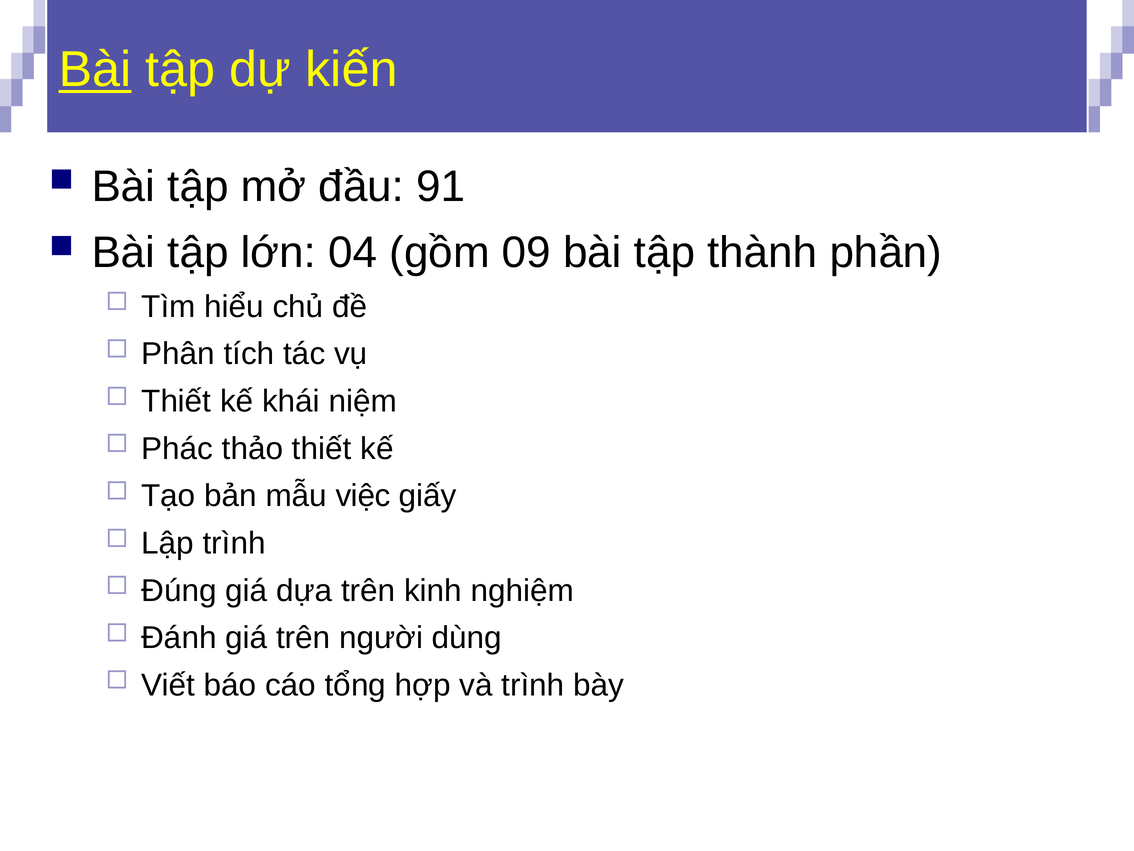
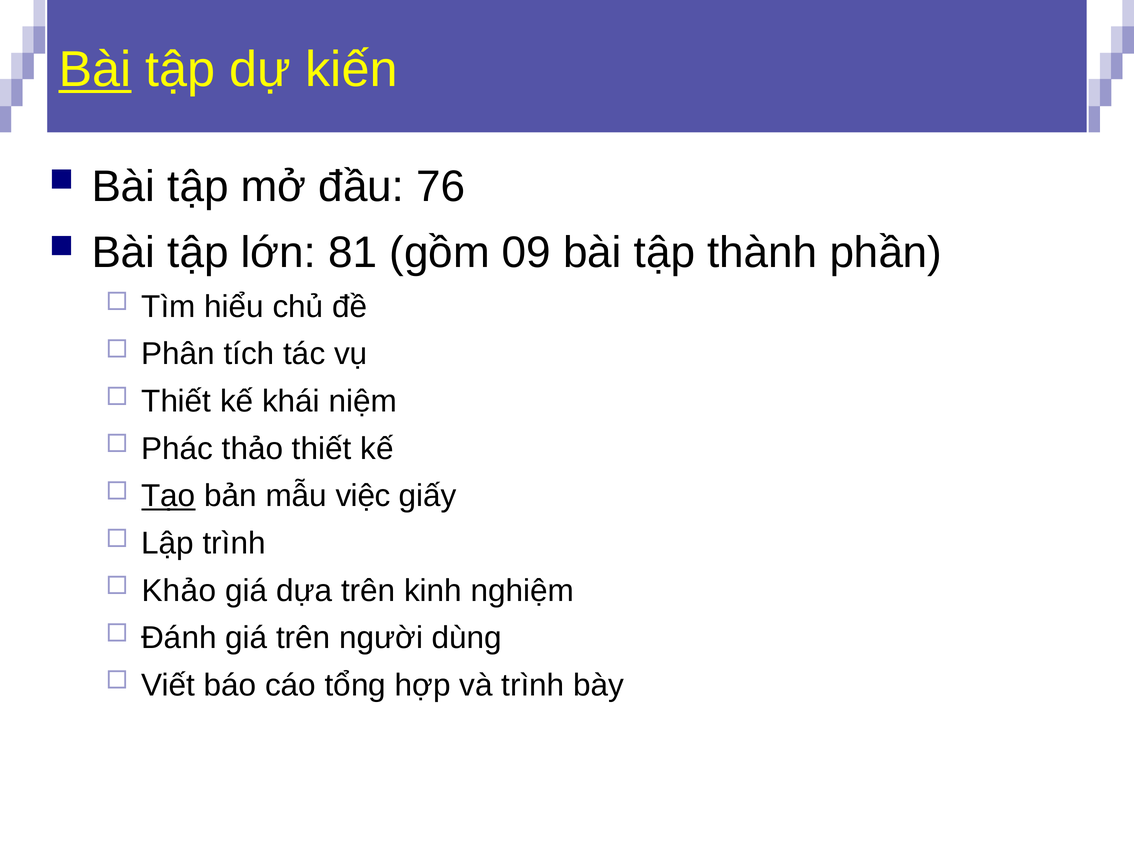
91: 91 -> 76
04: 04 -> 81
Tạo underline: none -> present
Đúng: Đúng -> Khảo
